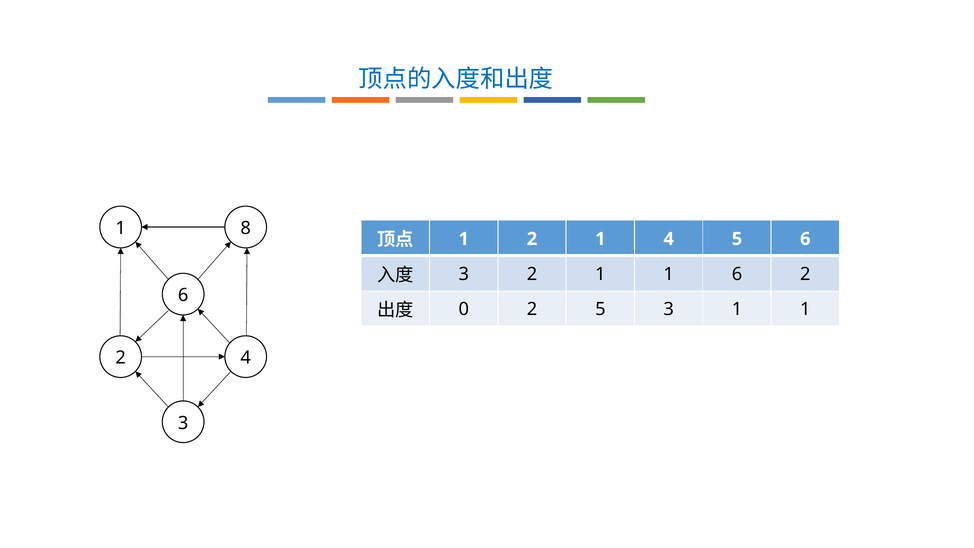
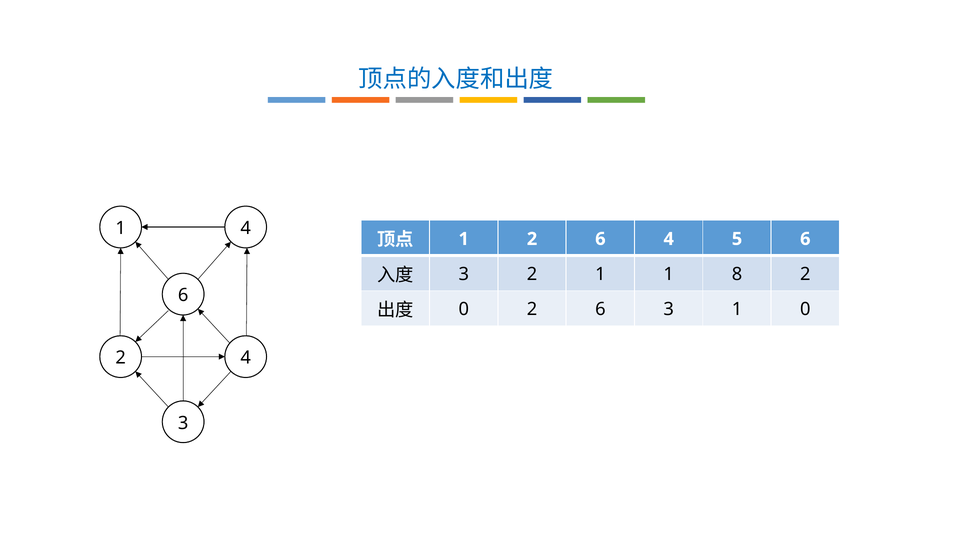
1 8: 8 -> 4
1 2 1: 1 -> 6
1 6: 6 -> 8
0 2 5: 5 -> 6
3 1 1: 1 -> 0
